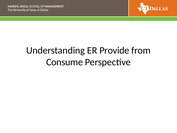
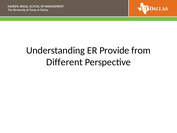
Consume: Consume -> Different
